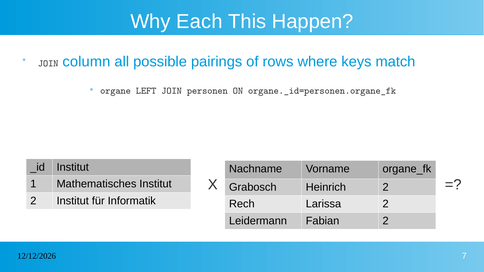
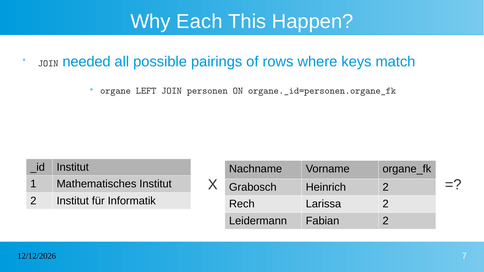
column: column -> needed
